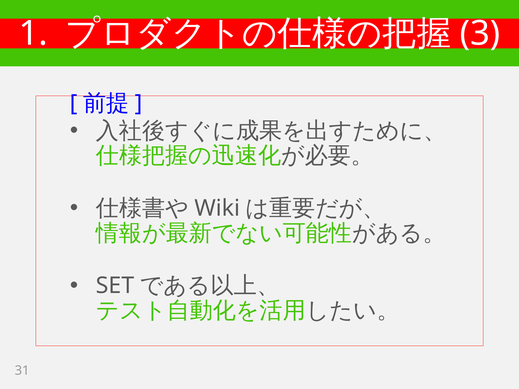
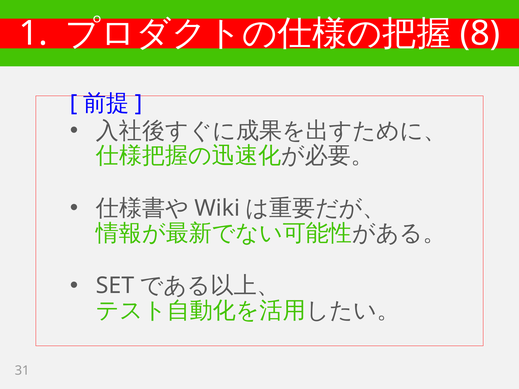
3: 3 -> 8
